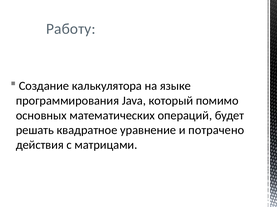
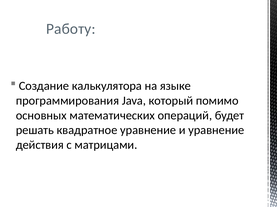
и потрачено: потрачено -> уравнение
